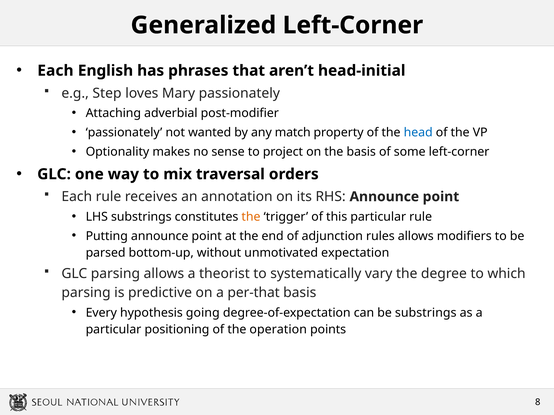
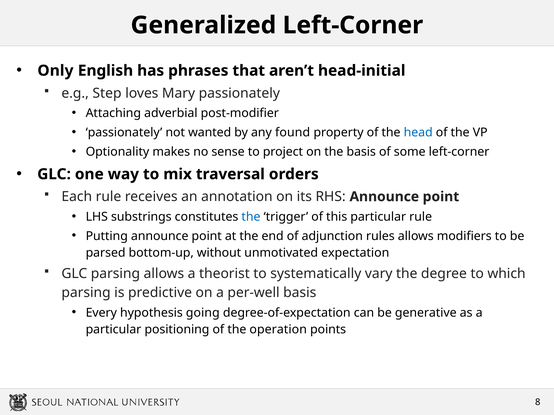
Each at (55, 71): Each -> Only
match: match -> found
the at (251, 217) colour: orange -> blue
per-that: per-that -> per-well
be substrings: substrings -> generative
